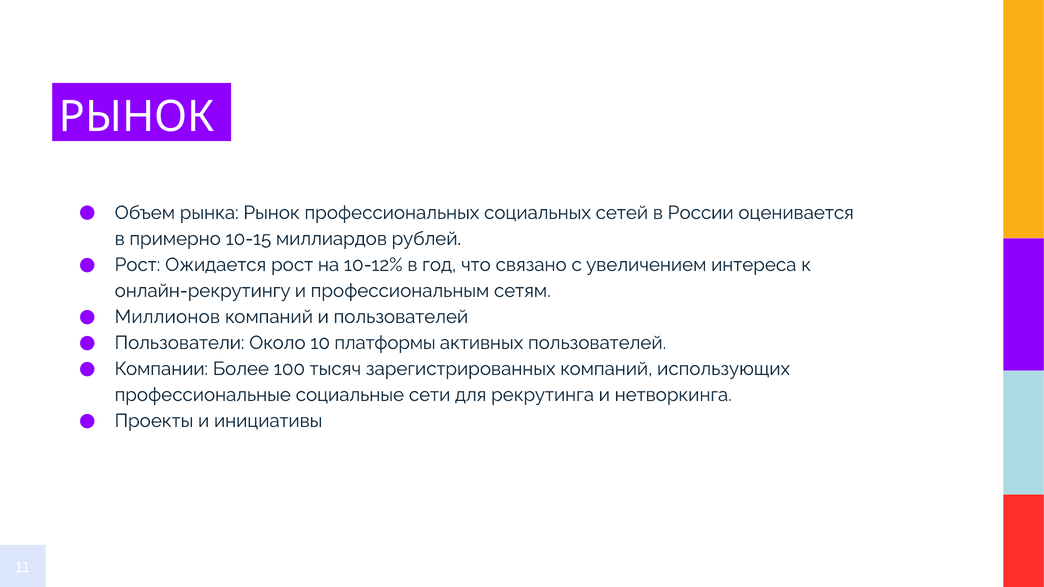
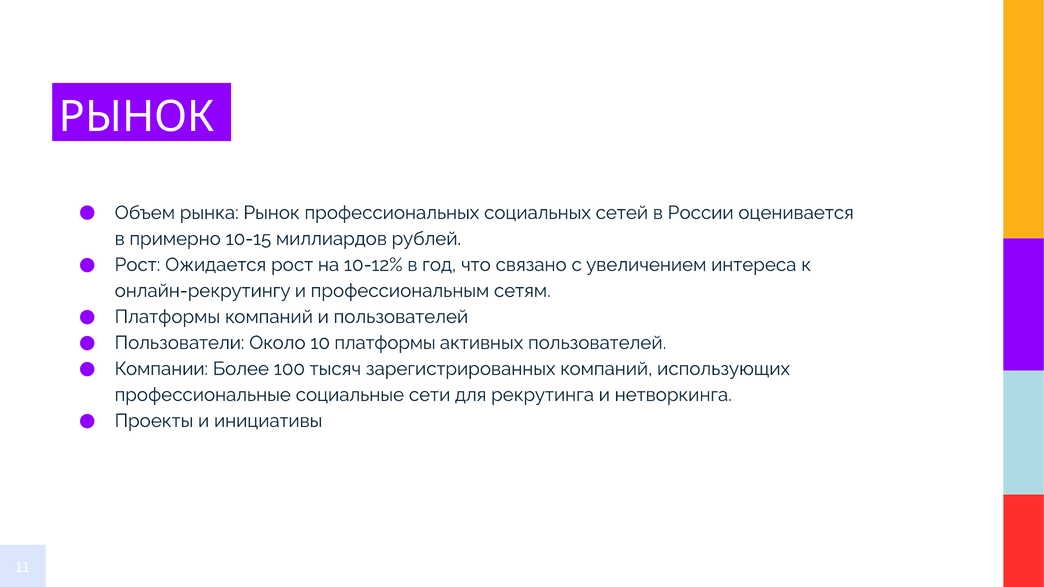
Миллионов at (167, 317): Миллионов -> Платформы
